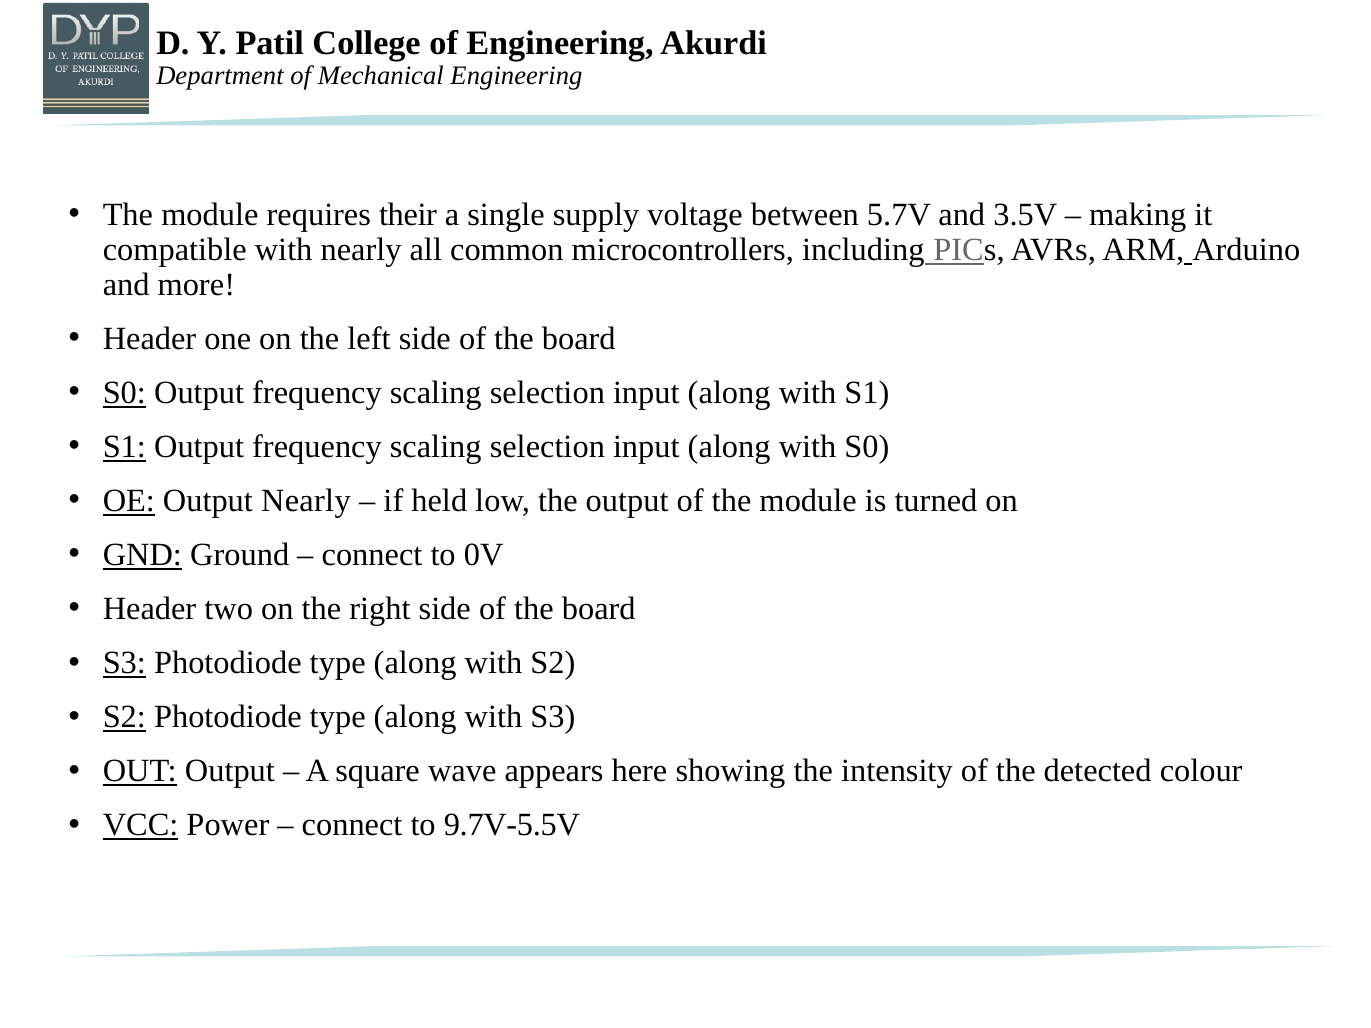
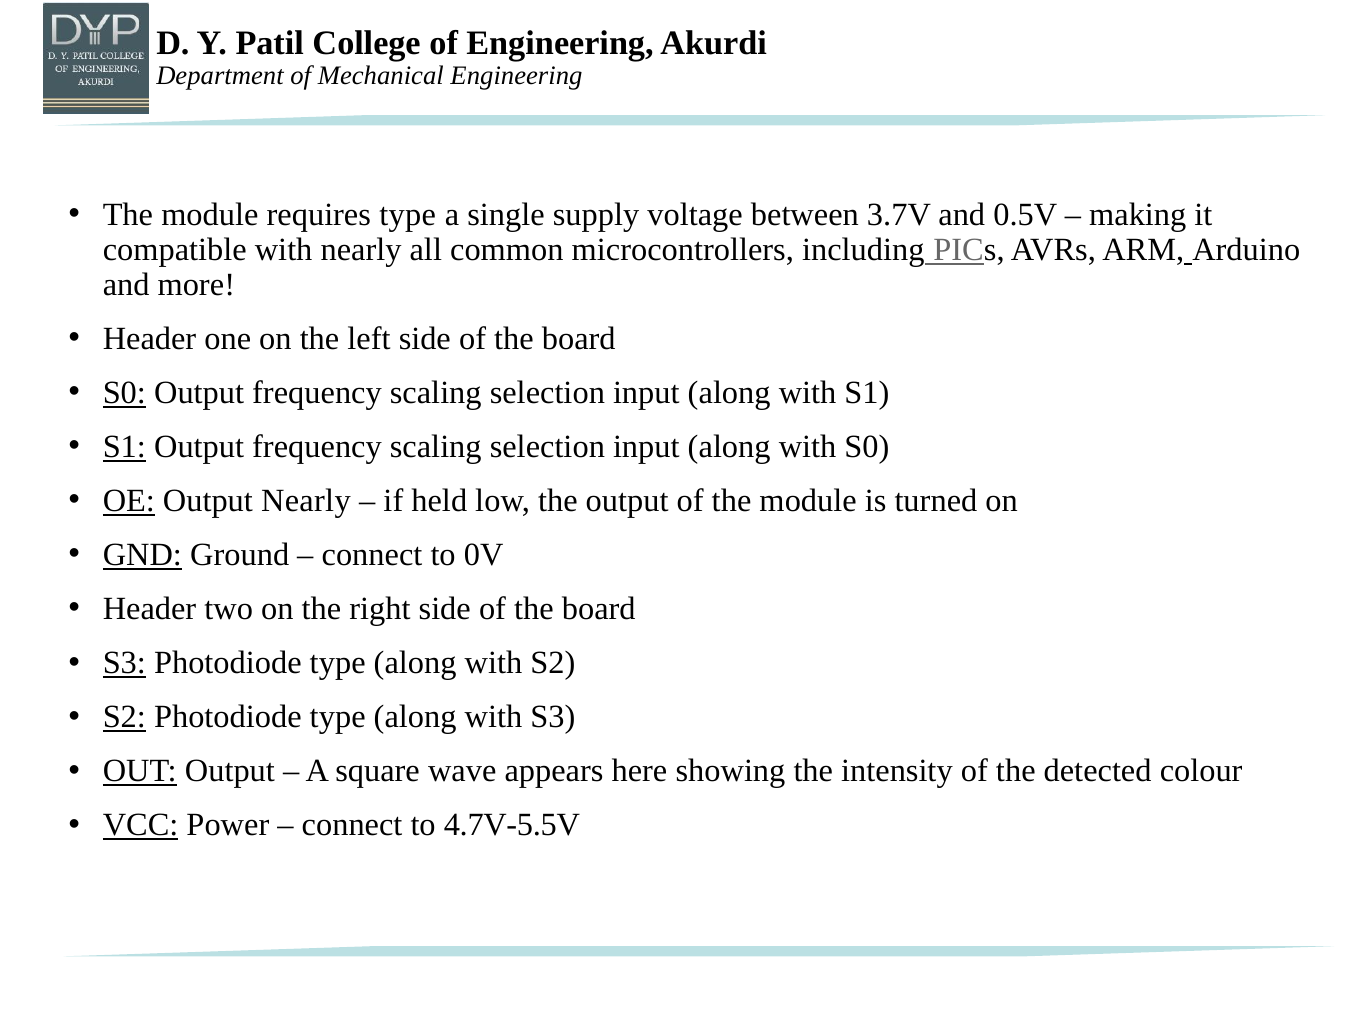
requires their: their -> type
5.7V: 5.7V -> 3.7V
3.5V: 3.5V -> 0.5V
9.7V-5.5V: 9.7V-5.5V -> 4.7V-5.5V
